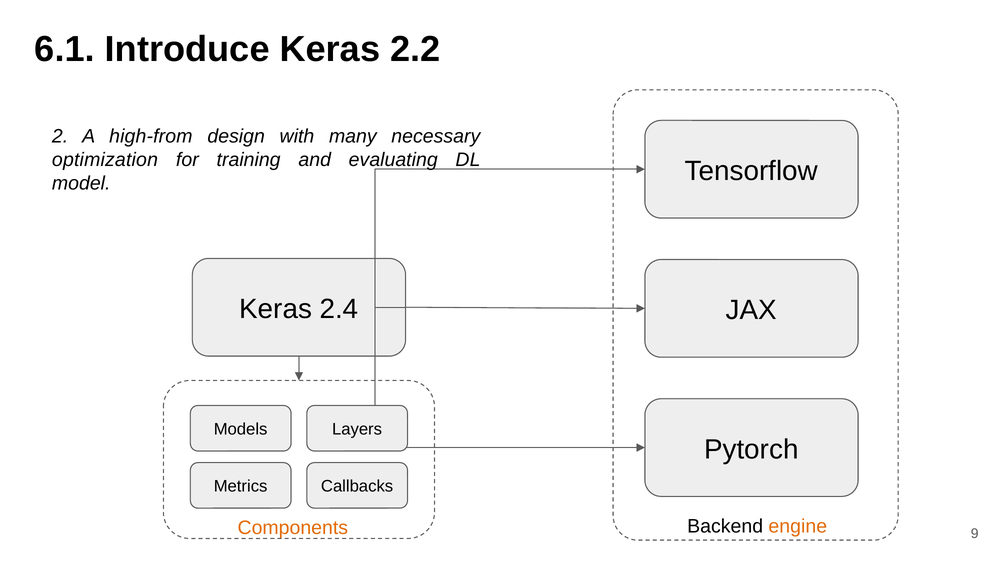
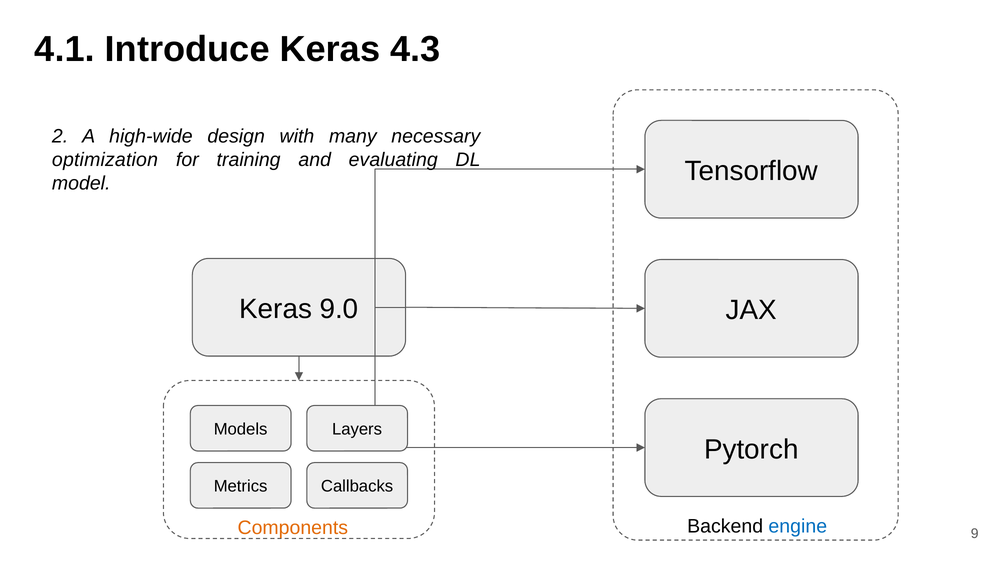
6.1: 6.1 -> 4.1
2.2: 2.2 -> 4.3
high-from: high-from -> high-wide
2.4: 2.4 -> 9.0
engine colour: orange -> blue
